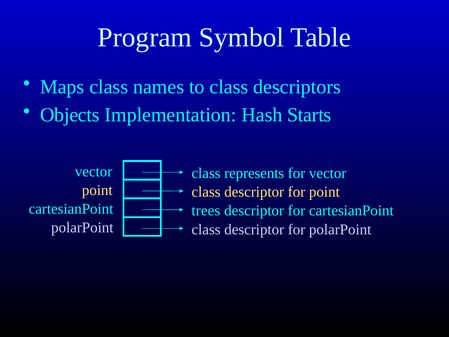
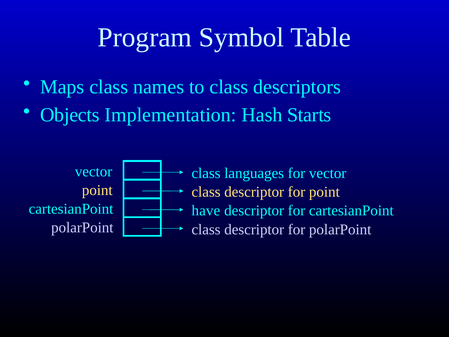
represents: represents -> languages
trees: trees -> have
